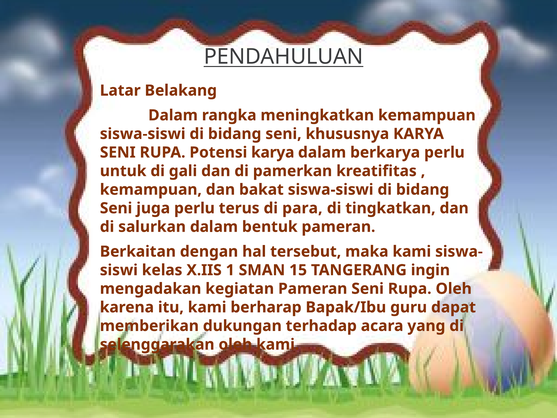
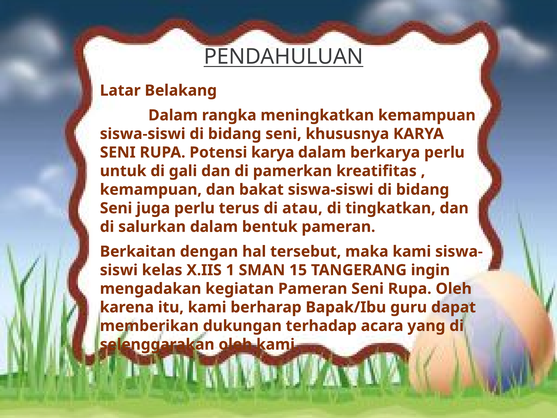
para: para -> atau
